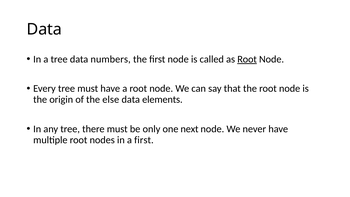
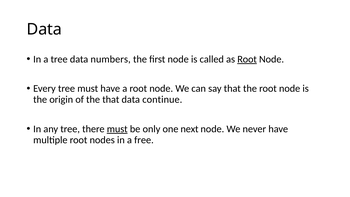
the else: else -> that
elements: elements -> continue
must at (117, 129) underline: none -> present
a first: first -> free
